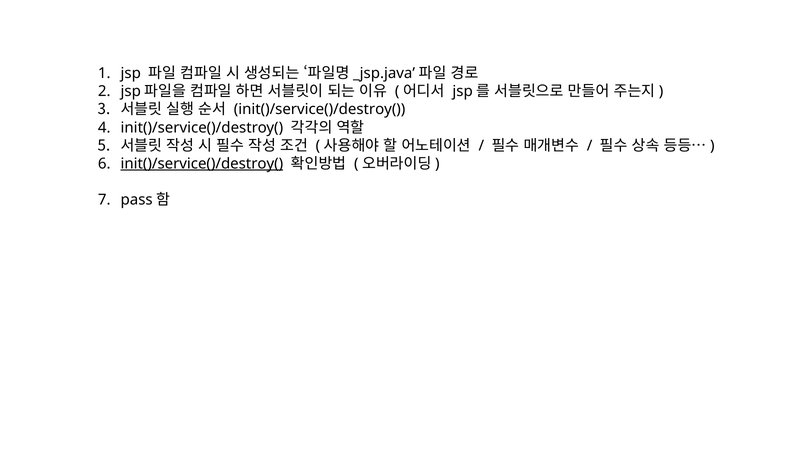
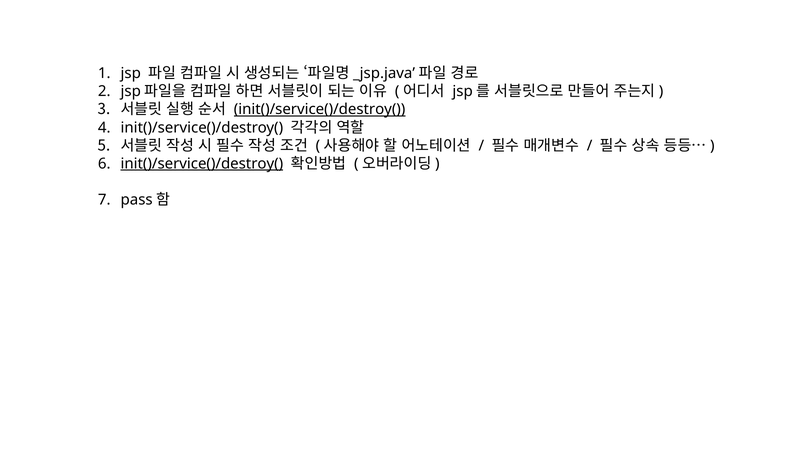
init()/service()/destroy( at (320, 109) underline: none -> present
